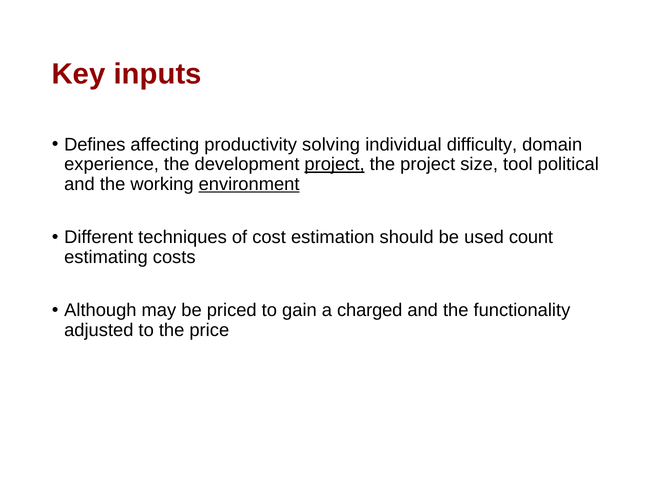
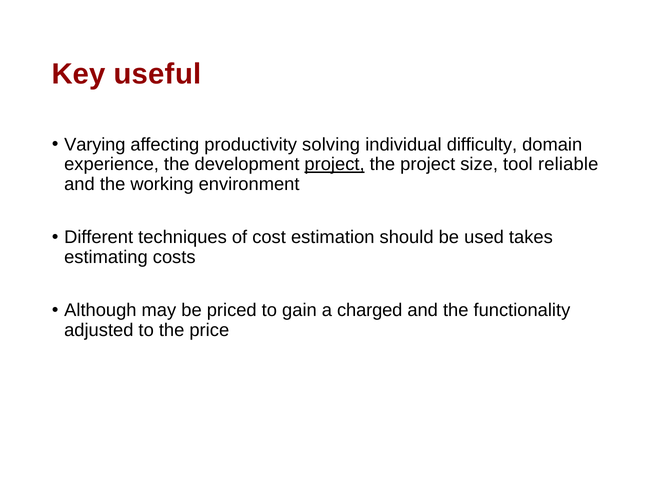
inputs: inputs -> useful
Defines: Defines -> Varying
political: political -> reliable
environment underline: present -> none
count: count -> takes
